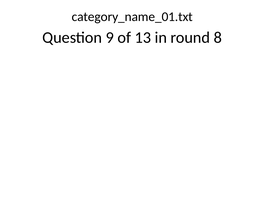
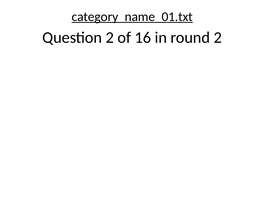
category_name_01.txt underline: none -> present
Question 9: 9 -> 2
13: 13 -> 16
round 8: 8 -> 2
